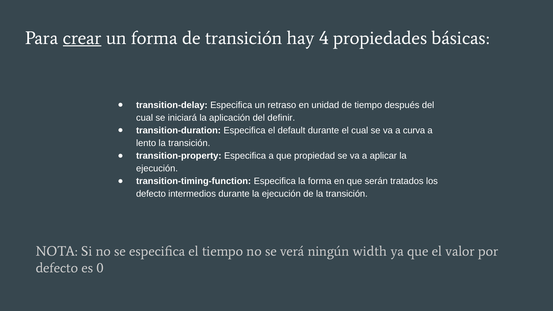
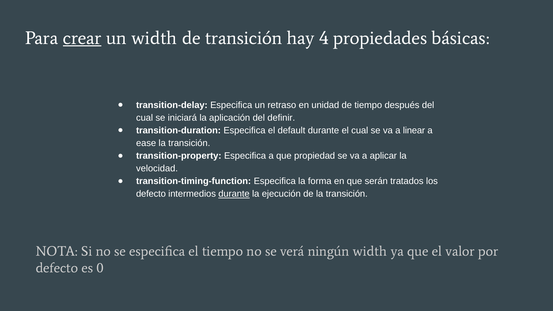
un forma: forma -> width
curva: curva -> linear
lento: lento -> ease
ejecución at (157, 169): ejecución -> velocidad
durante at (234, 194) underline: none -> present
